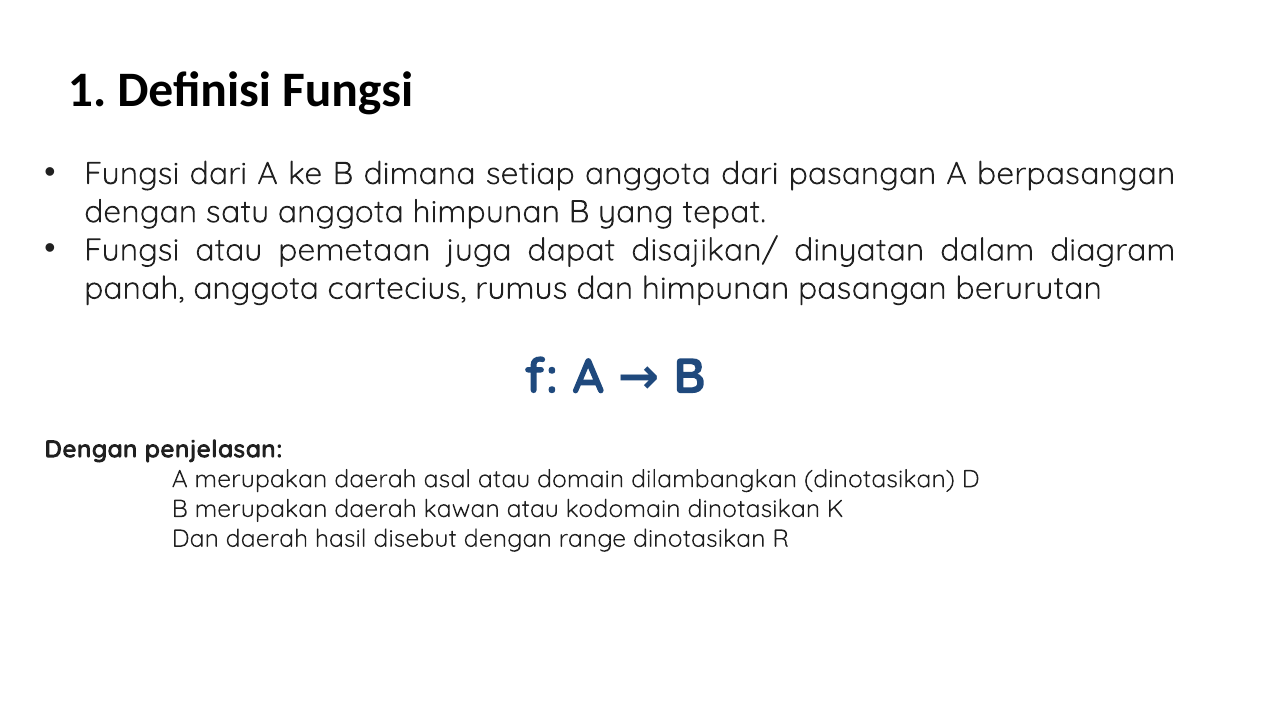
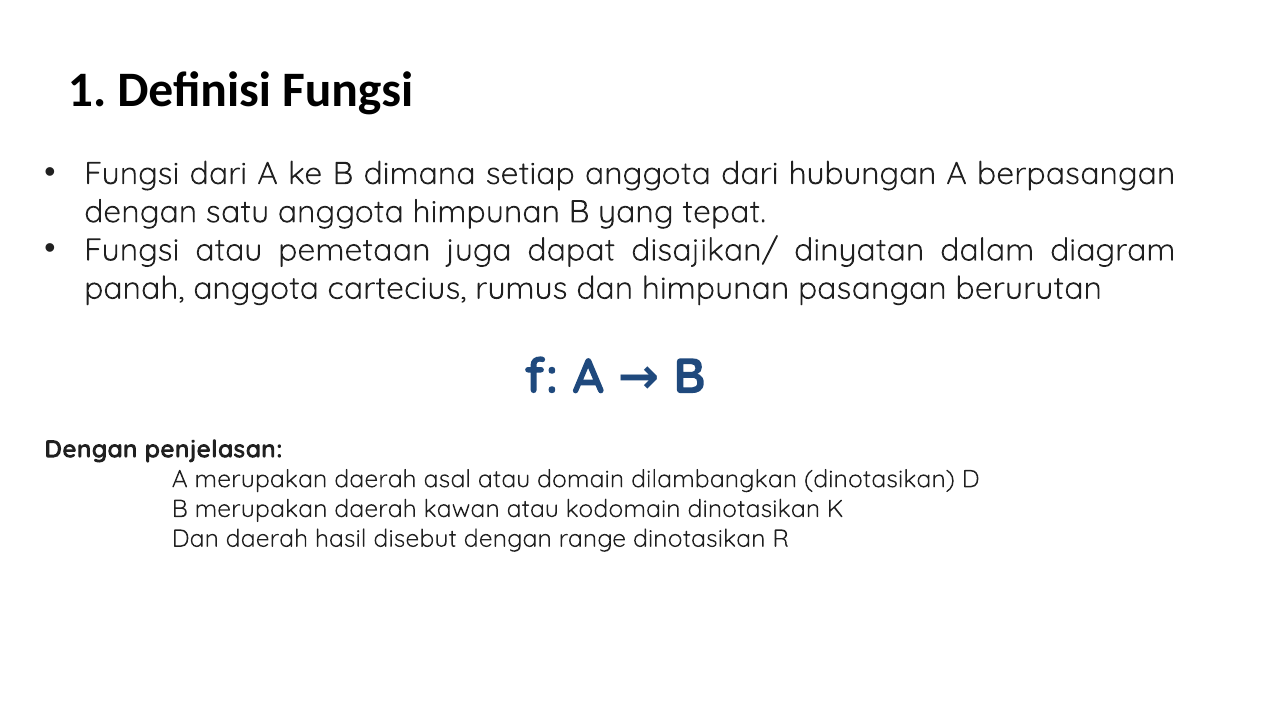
dari pasangan: pasangan -> hubungan
